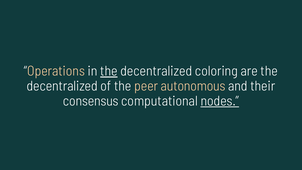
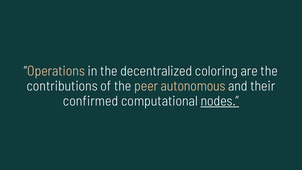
the at (109, 71) underline: present -> none
decentralized at (62, 86): decentralized -> contributions
consensus: consensus -> confirmed
